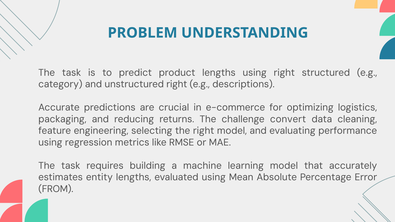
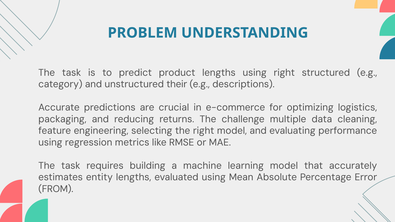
unstructured right: right -> their
convert: convert -> multiple
